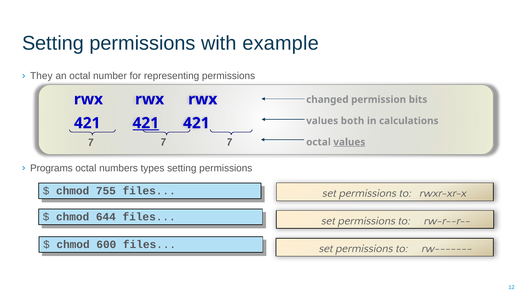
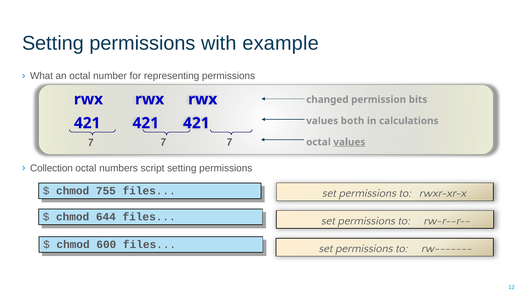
They: They -> What
421 at (146, 123) underline: present -> none
Programs: Programs -> Collection
types: types -> script
